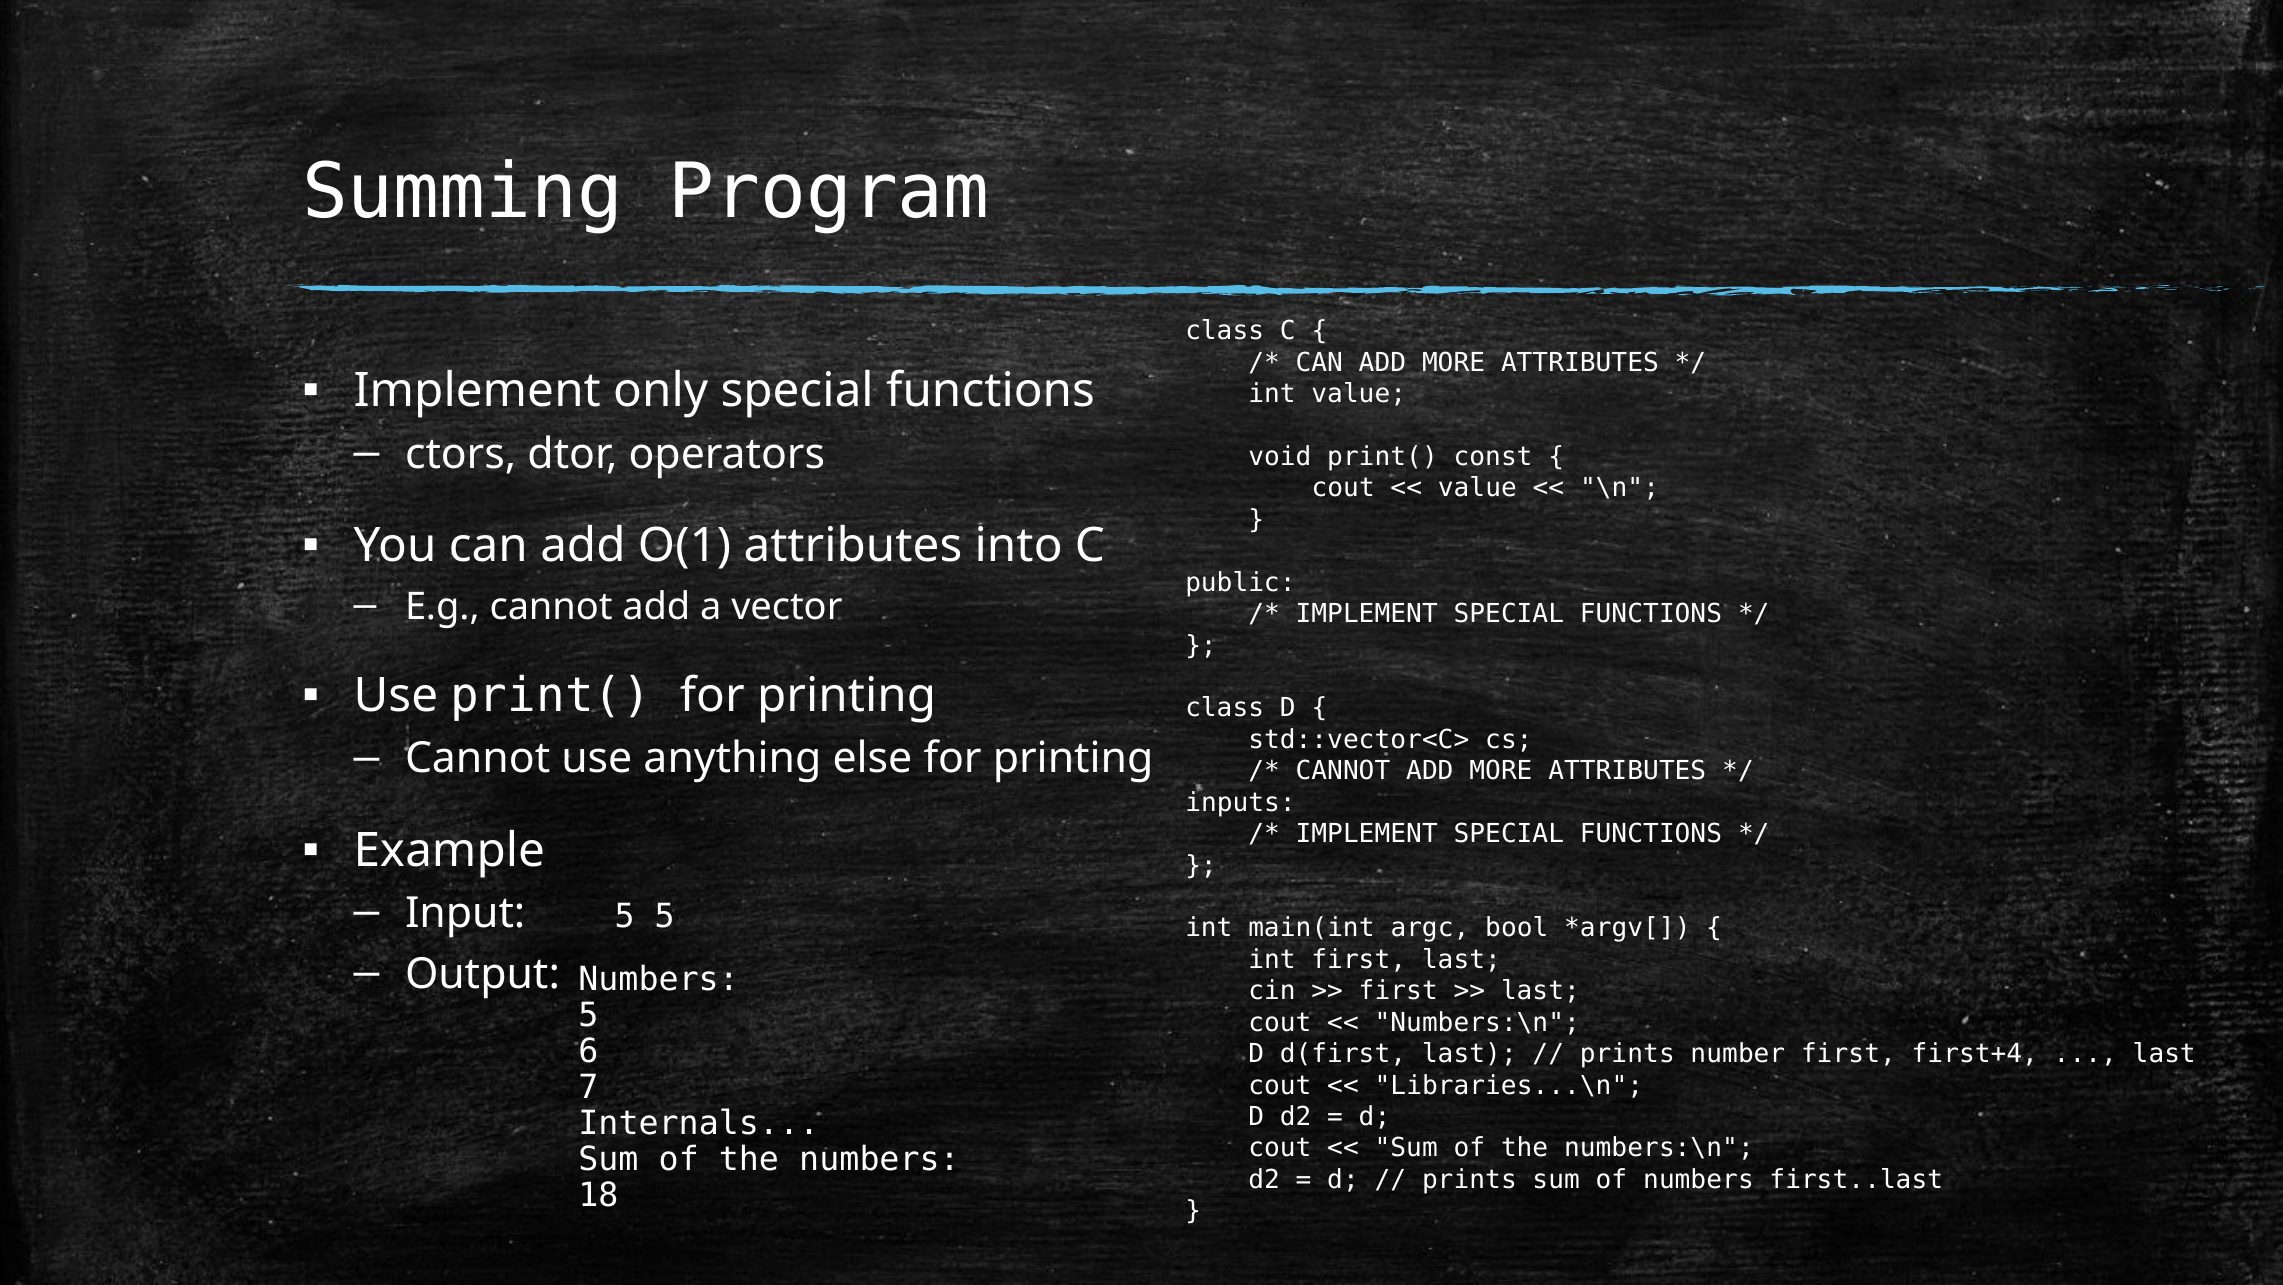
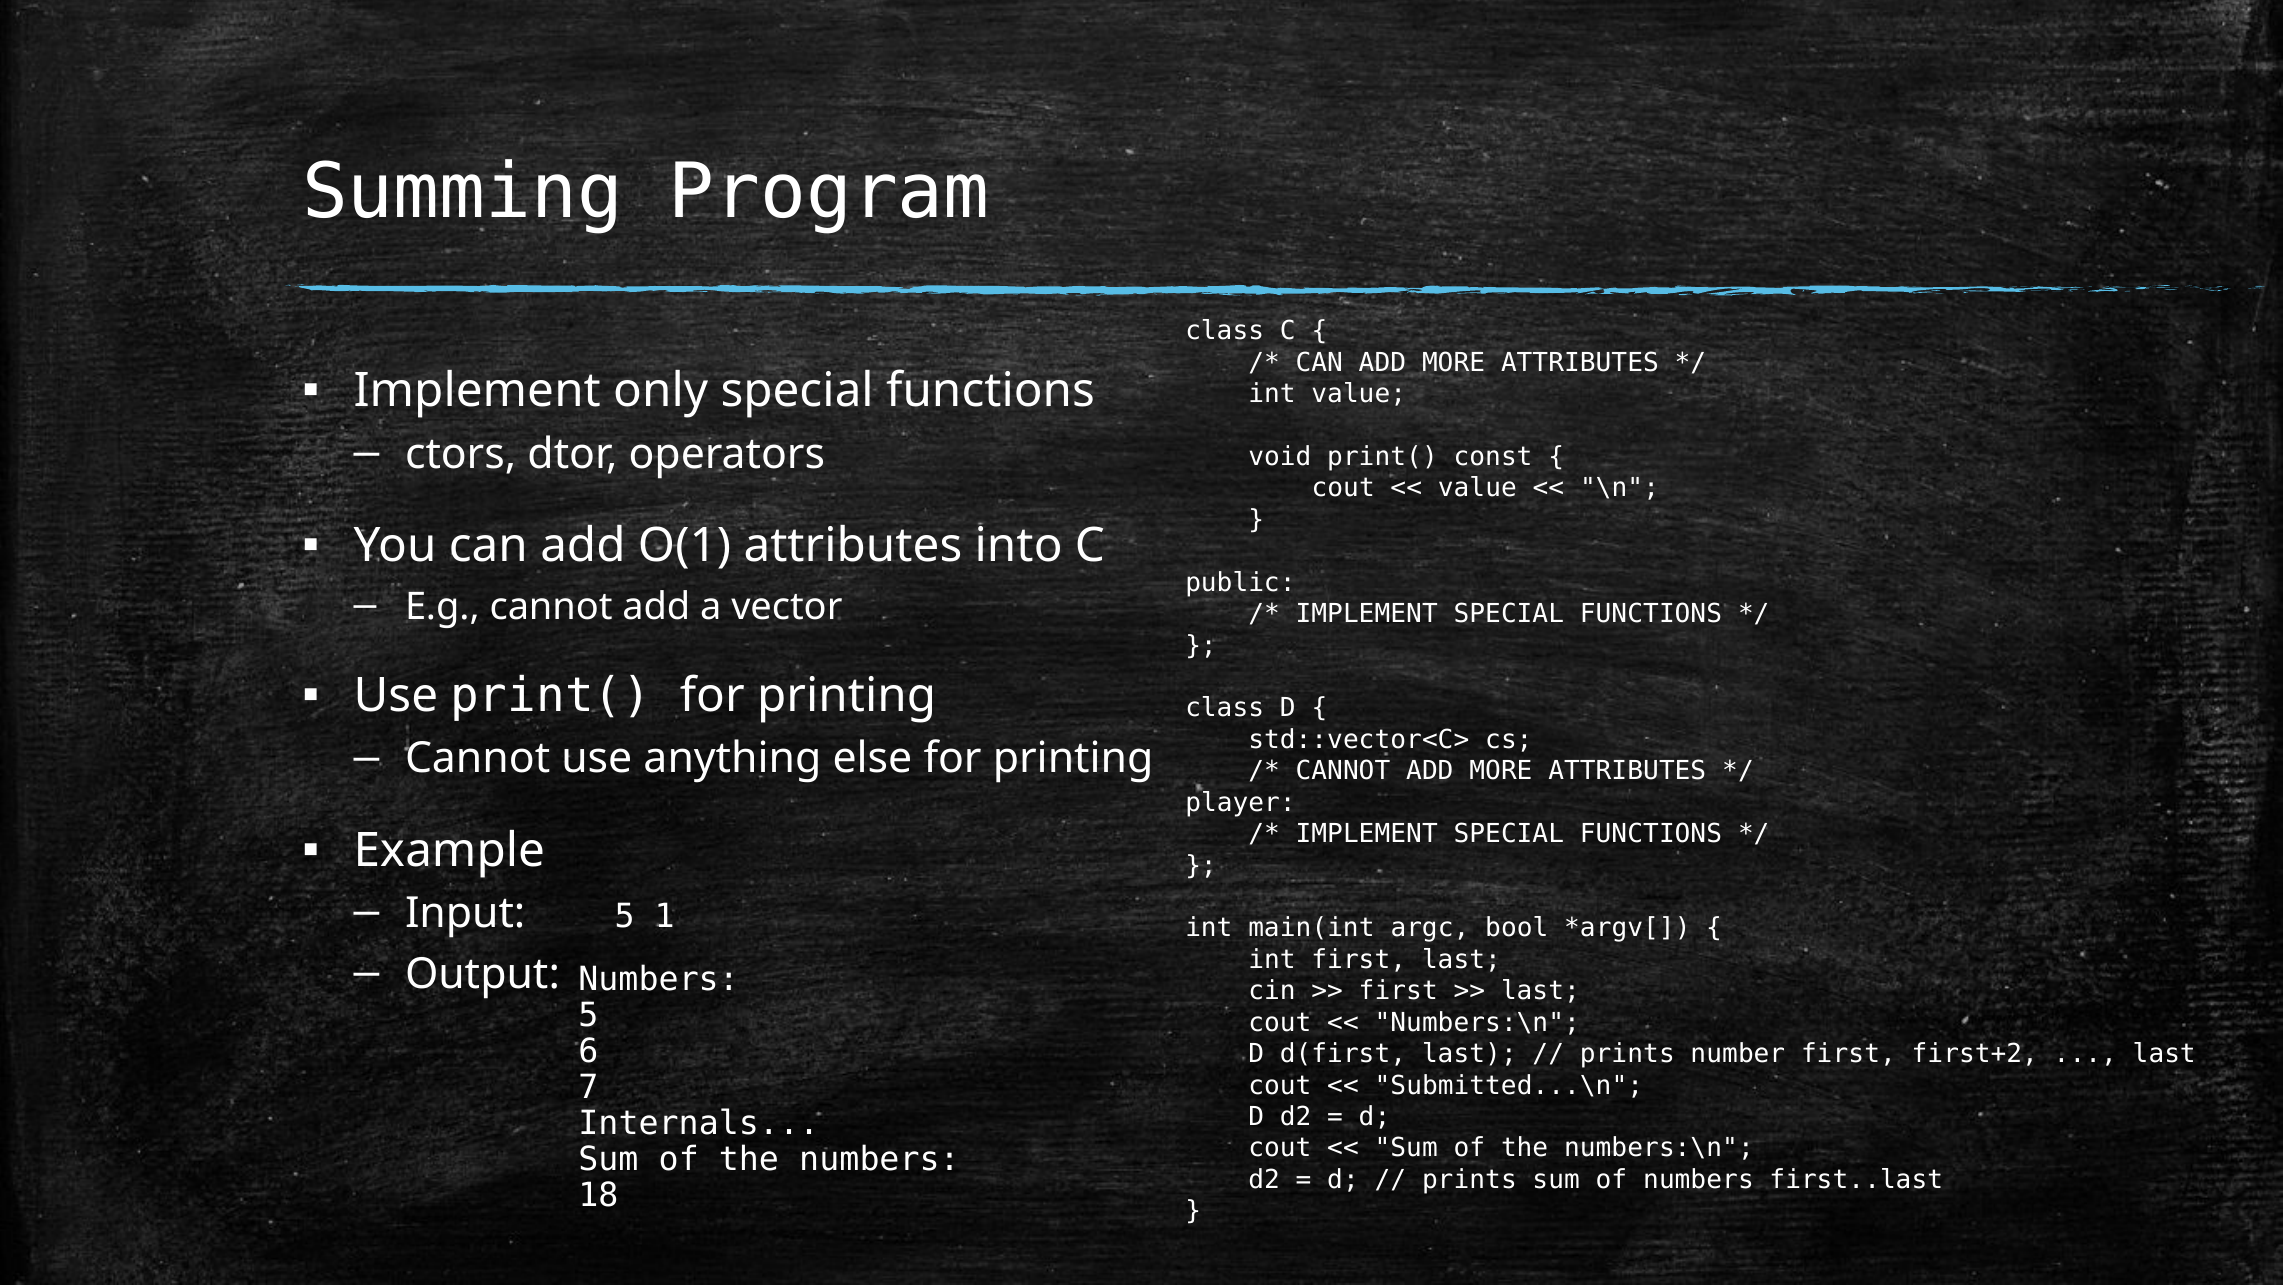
inputs: inputs -> player
5 5: 5 -> 1
first+4: first+4 -> first+2
Libraries...\n: Libraries...\n -> Submitted...\n
